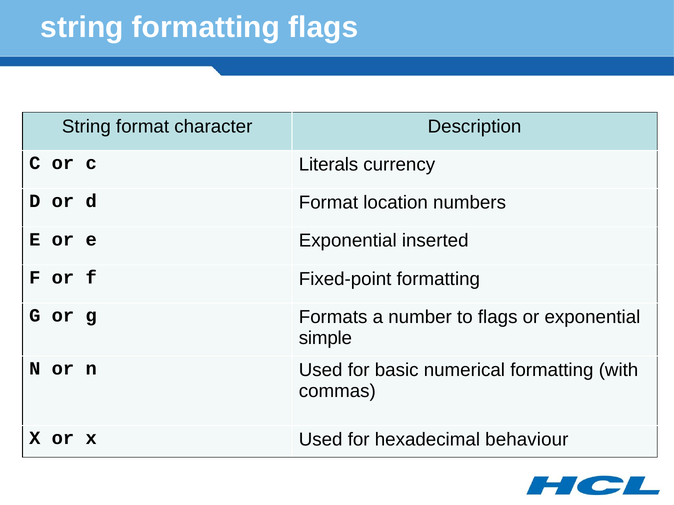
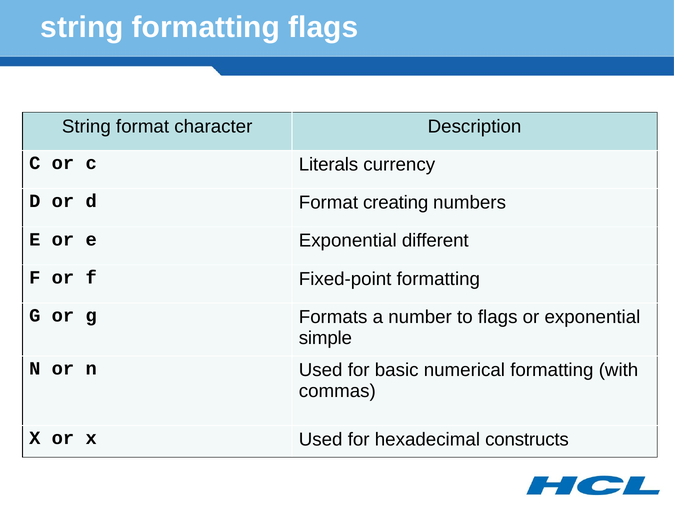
location: location -> creating
inserted: inserted -> different
behaviour: behaviour -> constructs
